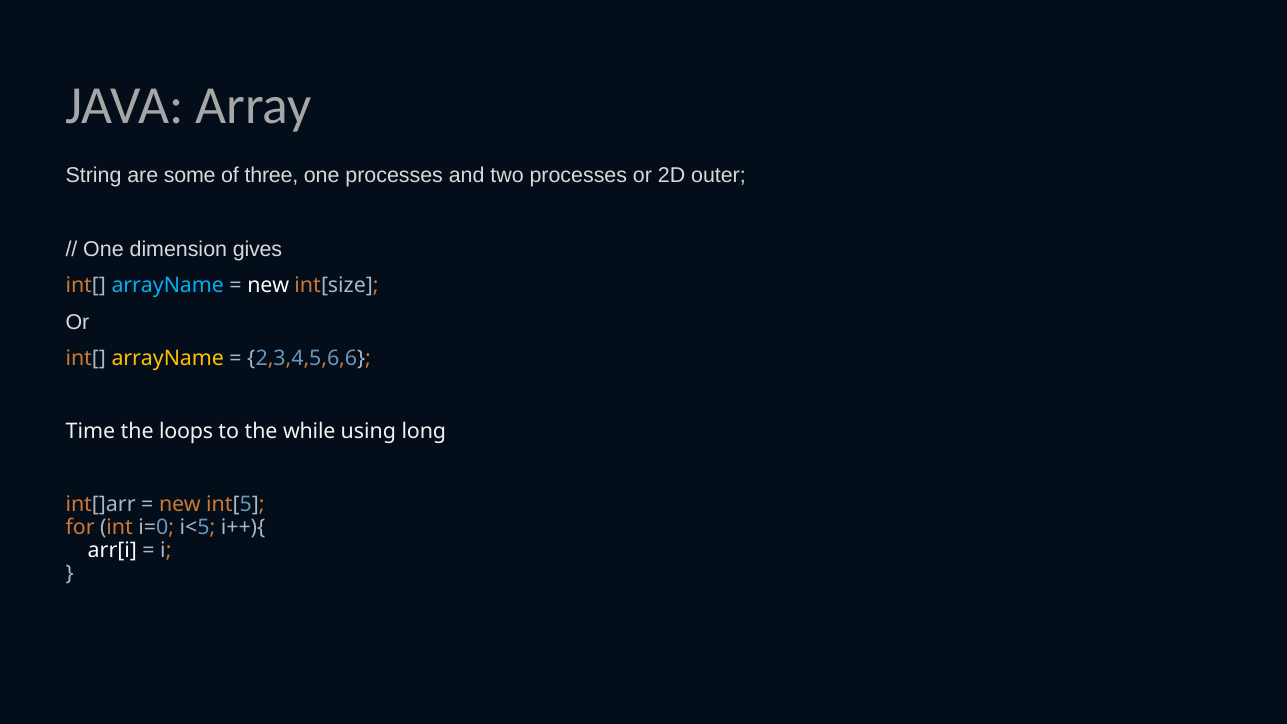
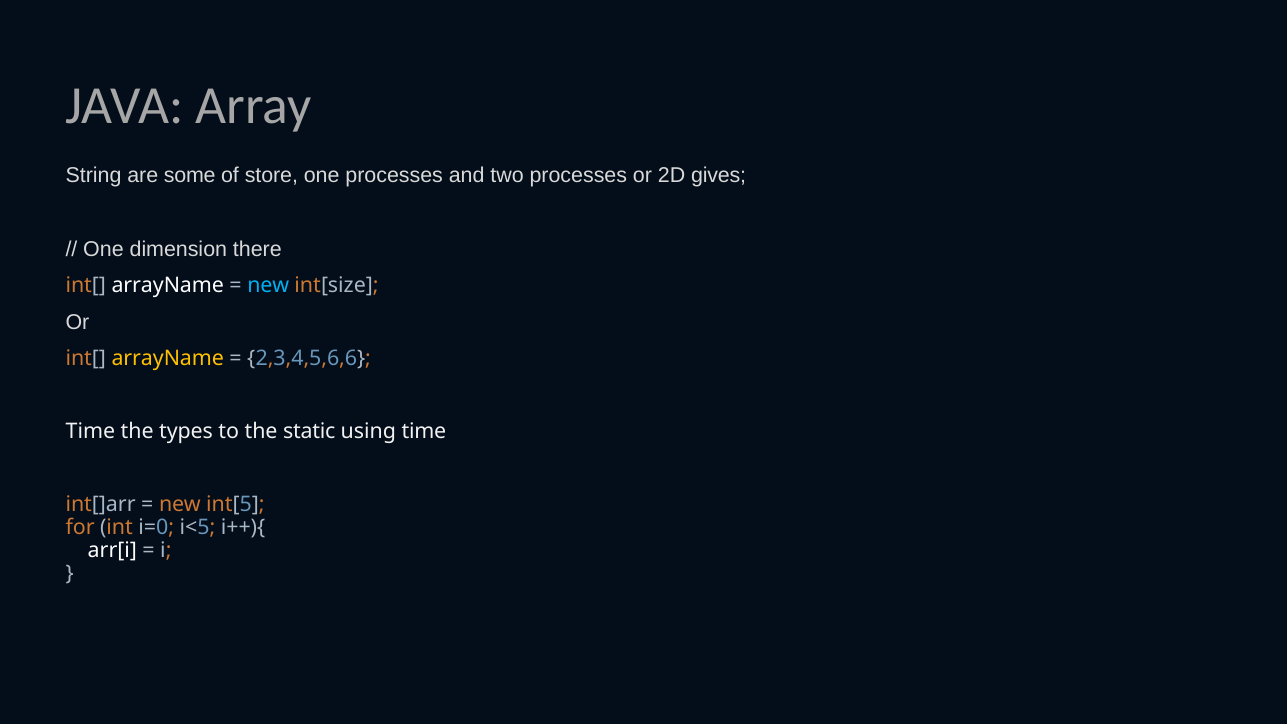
three: three -> store
outer: outer -> gives
gives: gives -> there
arrayName at (168, 285) colour: light blue -> white
new at (268, 285) colour: white -> light blue
loops: loops -> types
while: while -> static
using long: long -> time
